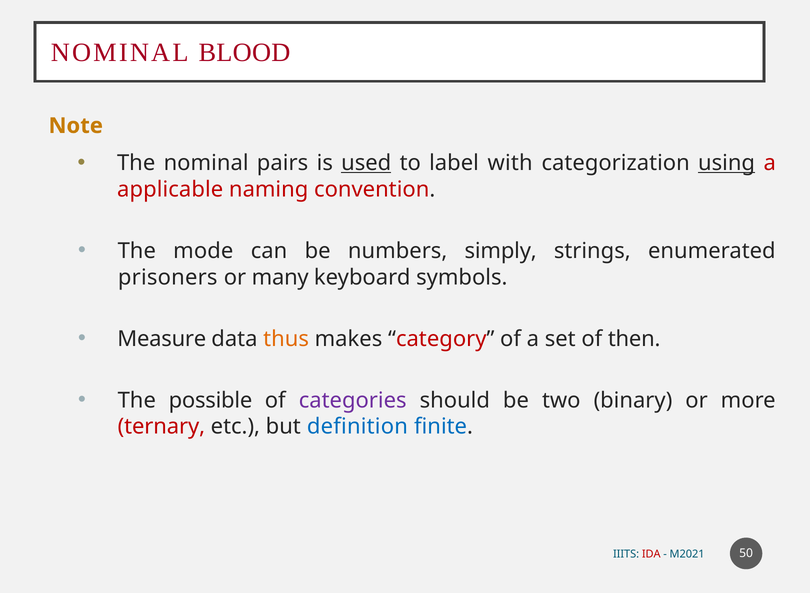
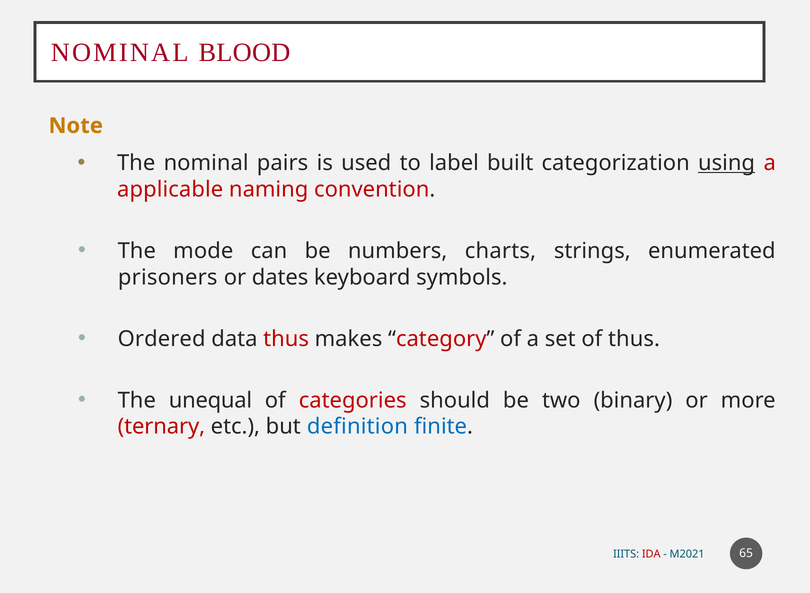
used underline: present -> none
with: with -> built
simply: simply -> charts
many: many -> dates
Measure: Measure -> Ordered
thus at (286, 339) colour: orange -> red
of then: then -> thus
possible: possible -> unequal
categories colour: purple -> red
50: 50 -> 65
